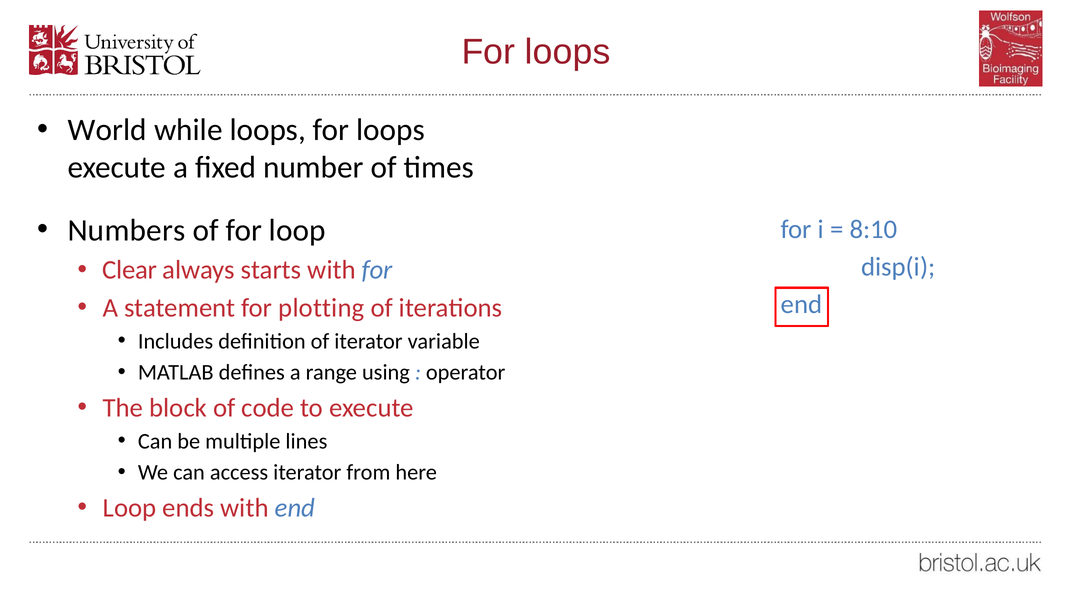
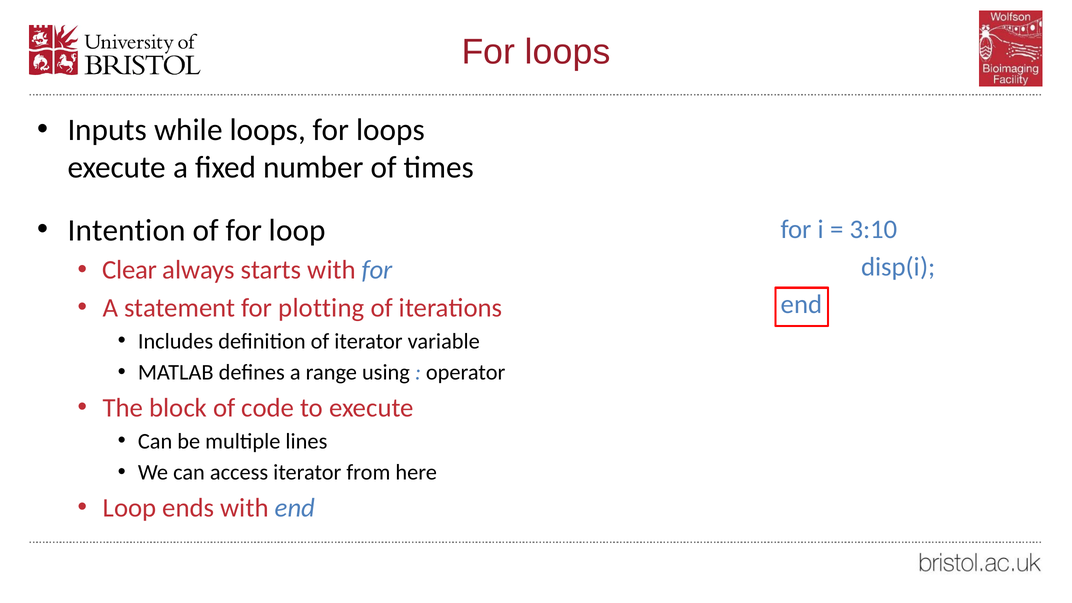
World: World -> Inputs
Numbers: Numbers -> Intention
8:10: 8:10 -> 3:10
